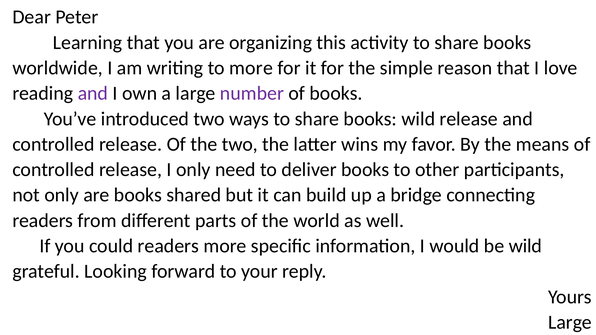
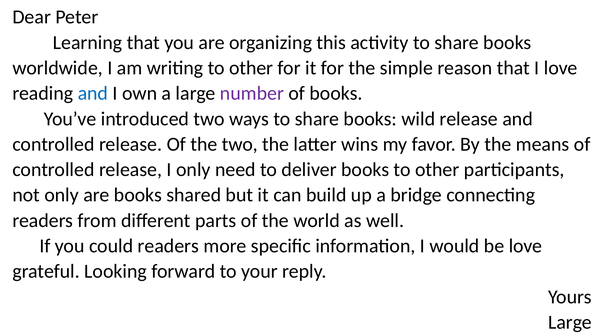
writing to more: more -> other
and at (93, 93) colour: purple -> blue
be wild: wild -> love
